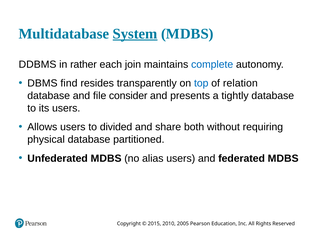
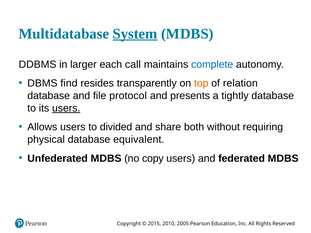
rather: rather -> larger
join: join -> call
top colour: blue -> orange
consider: consider -> protocol
users at (66, 108) underline: none -> present
partitioned: partitioned -> equivalent
alias: alias -> copy
